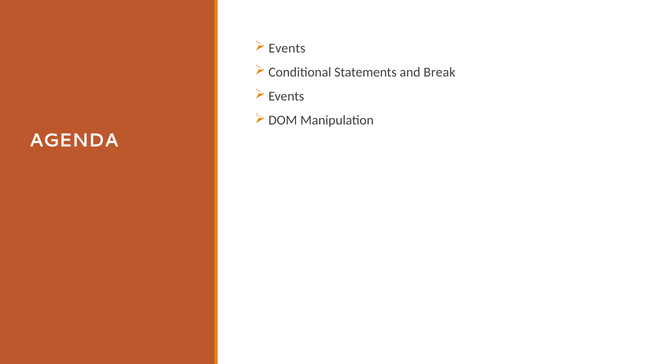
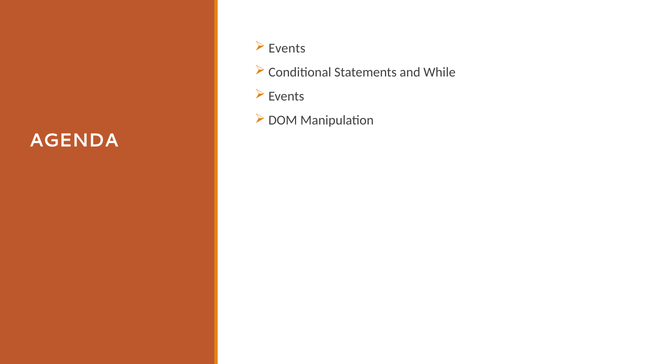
Break: Break -> While
